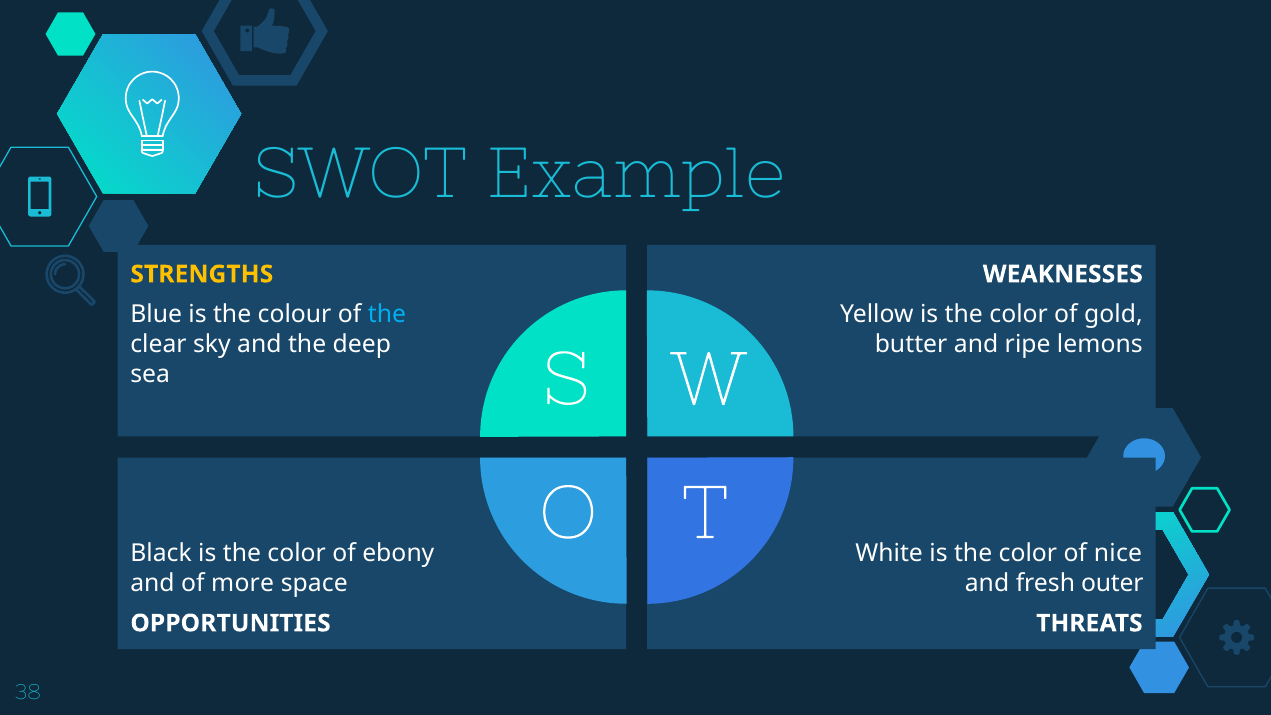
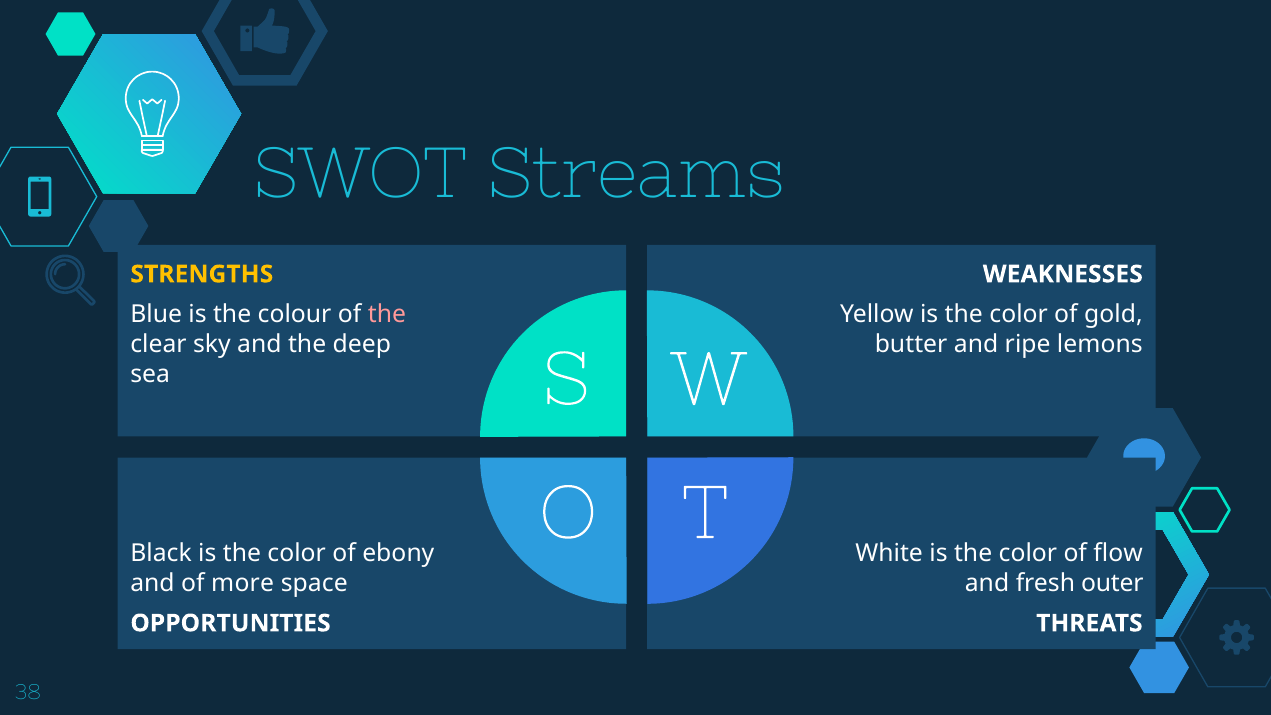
Example: Example -> Streams
the at (387, 314) colour: light blue -> pink
nice: nice -> flow
